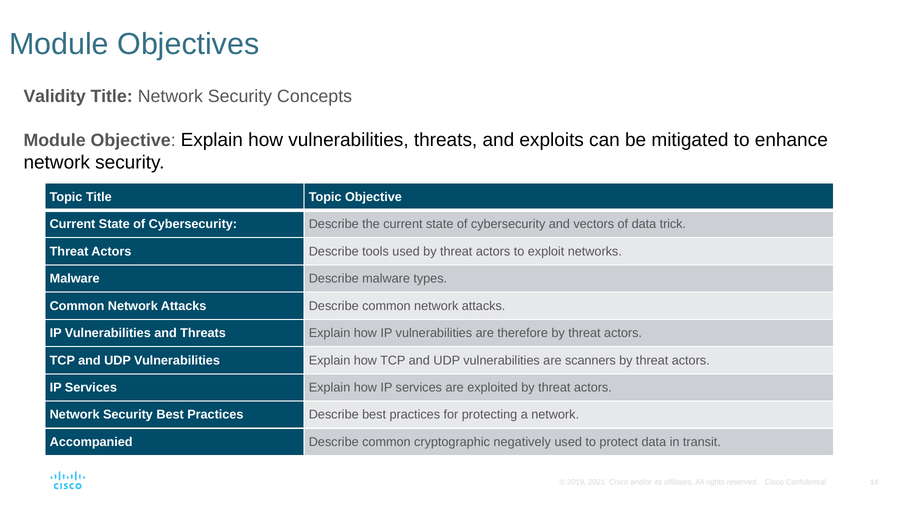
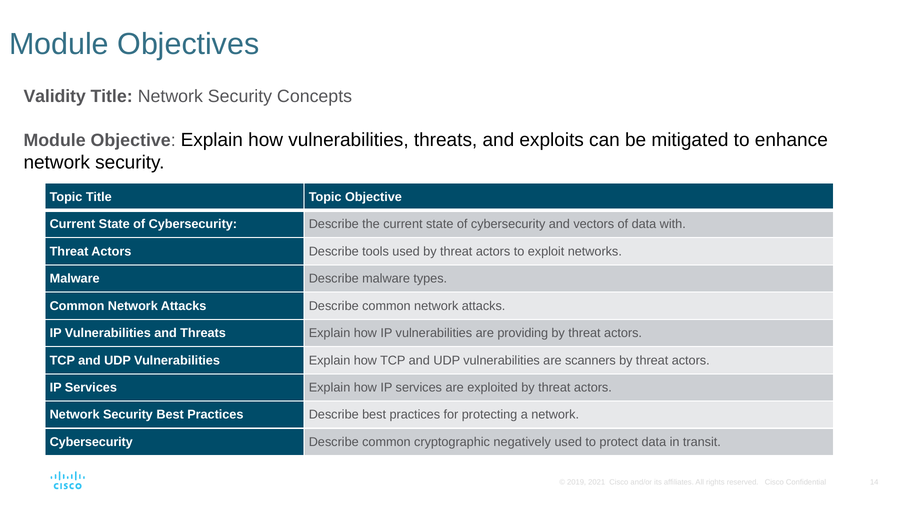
trick: trick -> with
therefore: therefore -> providing
Accompanied at (91, 442): Accompanied -> Cybersecurity
